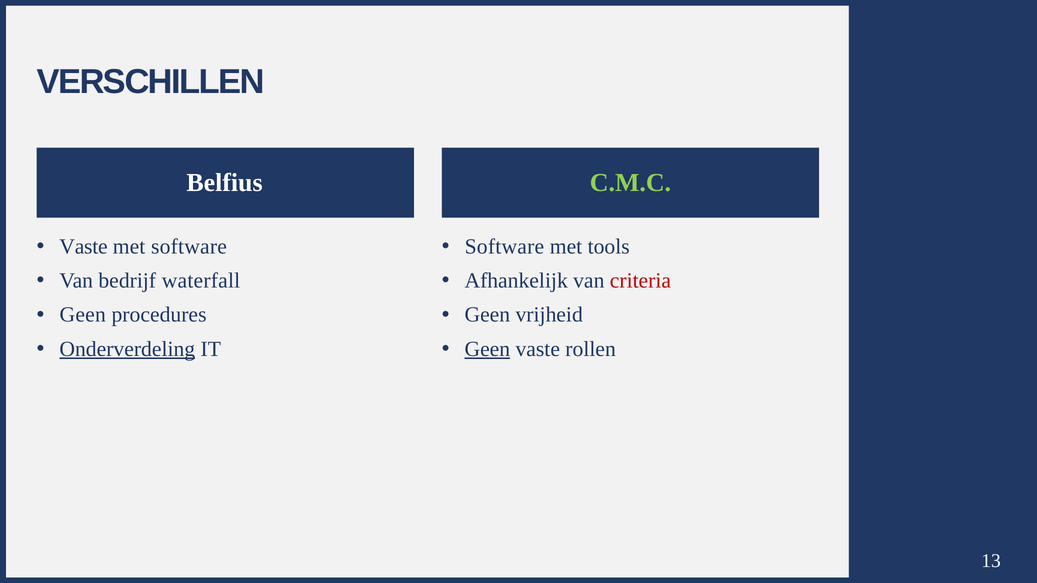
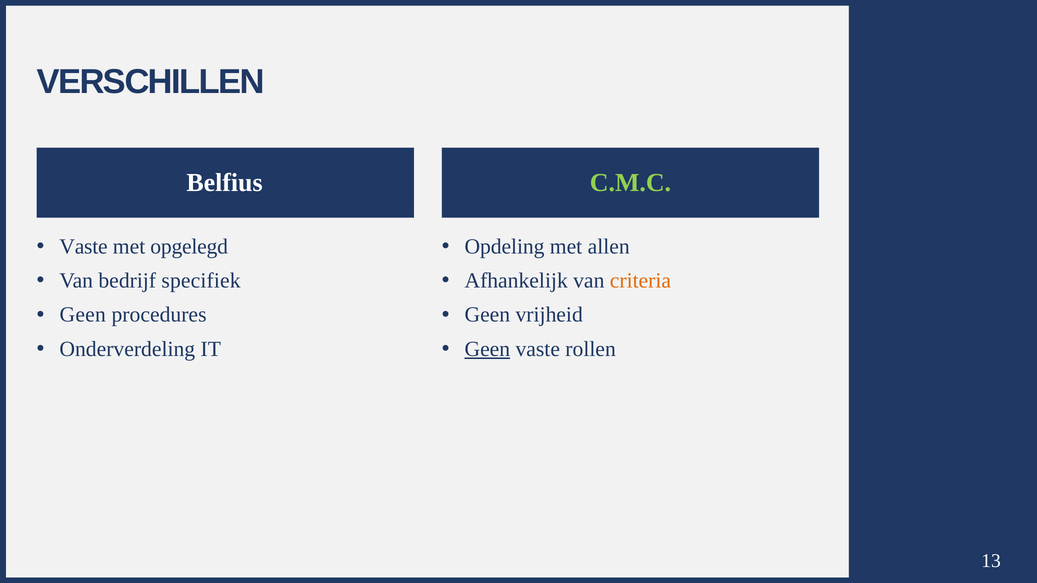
met software: software -> opgelegd
Software at (504, 247): Software -> Opdeling
tools: tools -> allen
waterfall: waterfall -> specifiek
criteria colour: red -> orange
Onderverdeling underline: present -> none
